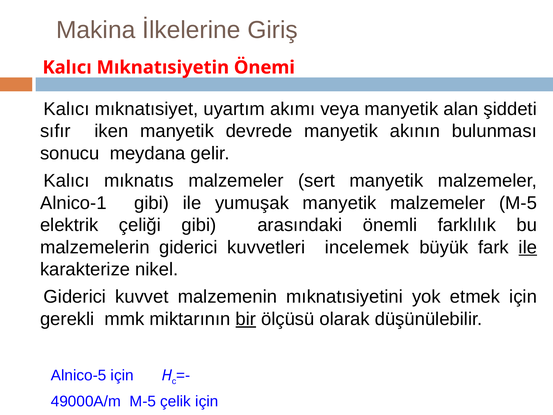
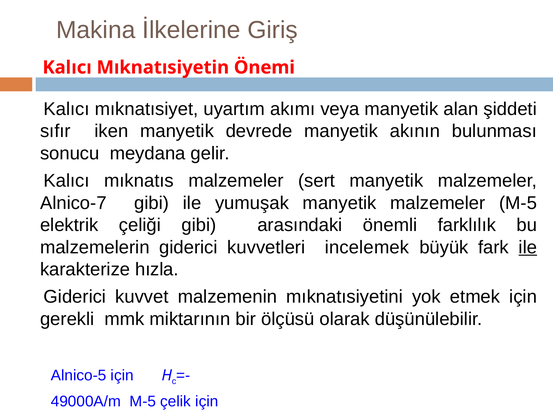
Alnico-1: Alnico-1 -> Alnico-7
nikel: nikel -> hızla
bir underline: present -> none
